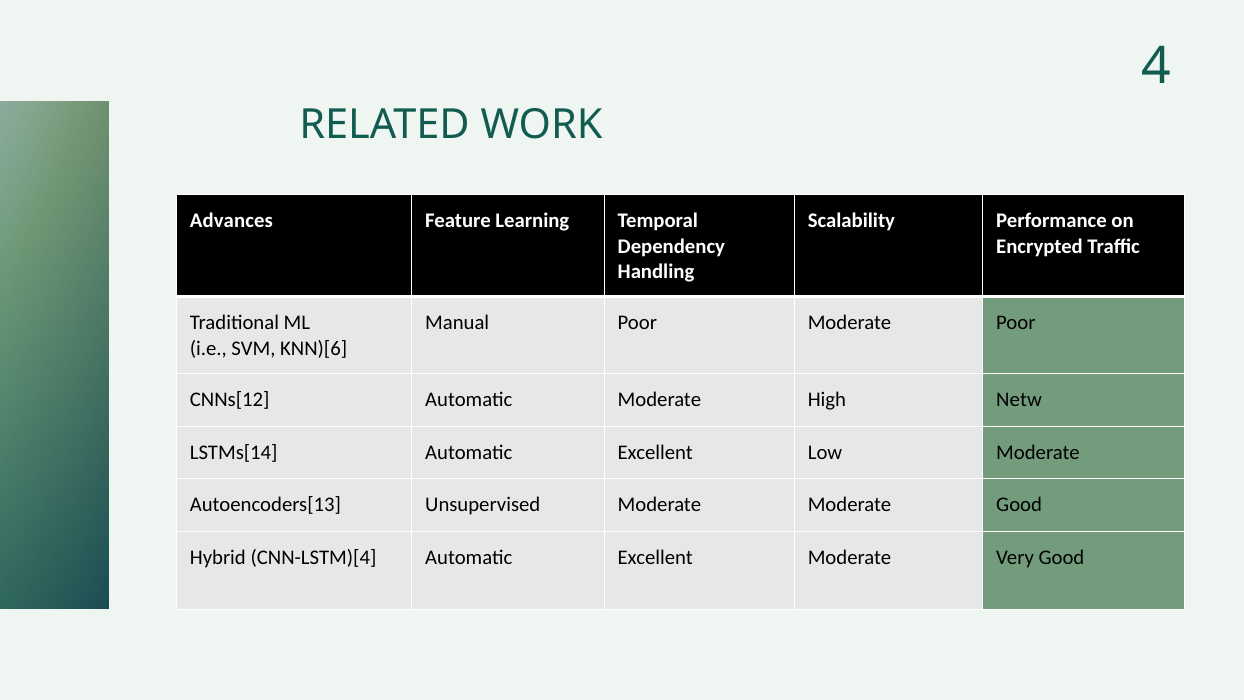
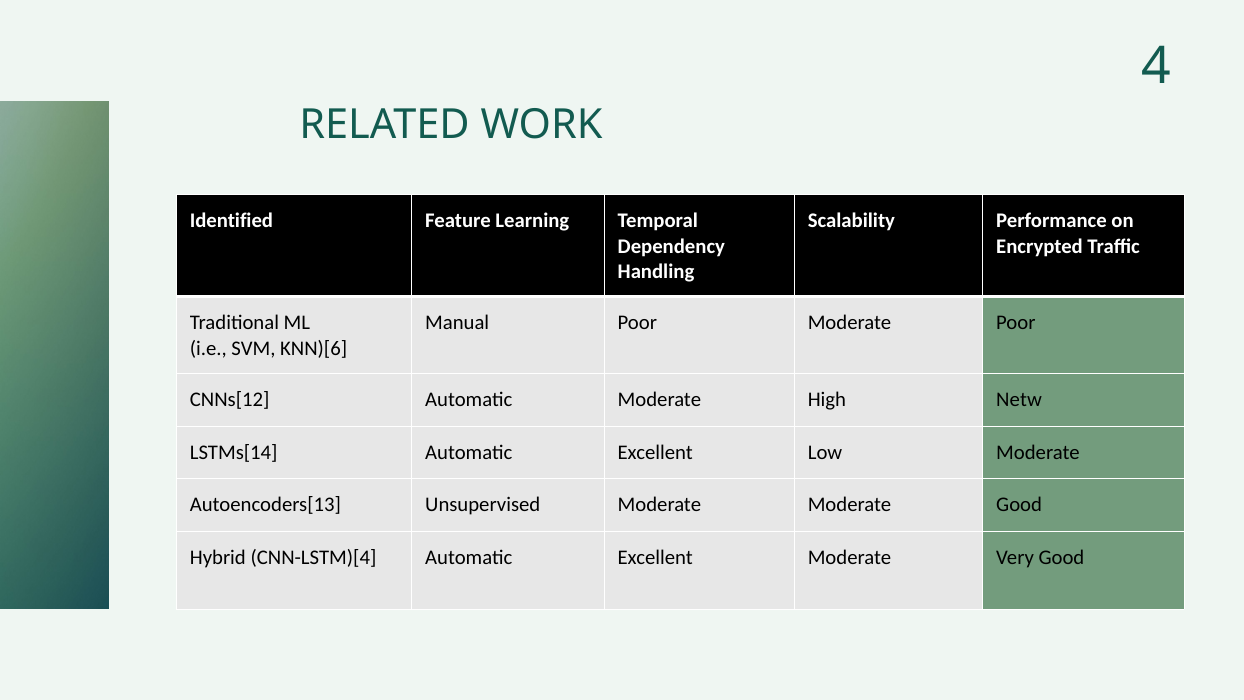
Advances: Advances -> Identified
